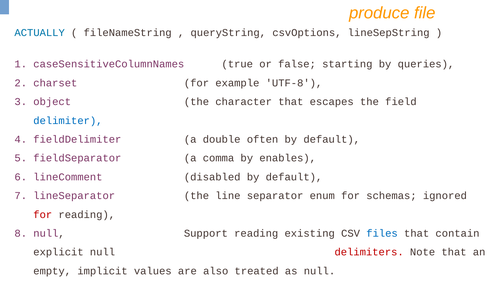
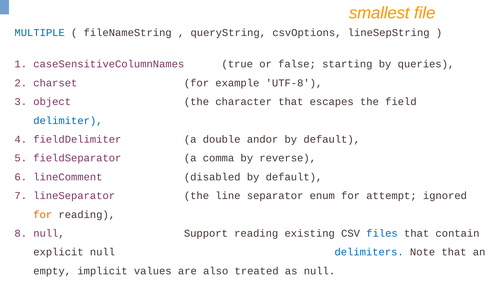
produce: produce -> smallest
ACTUALLY: ACTUALLY -> MULTIPLE
often: often -> andor
enables: enables -> reverse
schemas: schemas -> attempt
for at (43, 215) colour: red -> orange
delimiters colour: red -> blue
